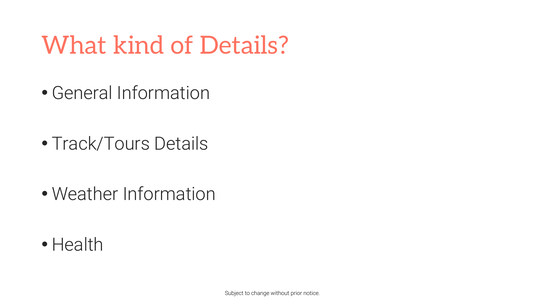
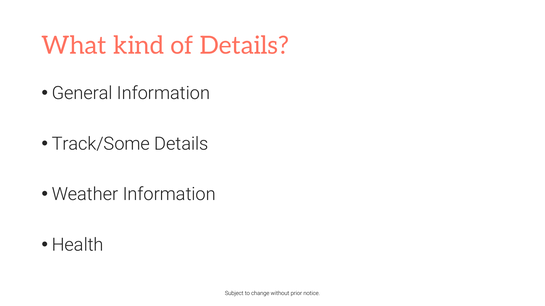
Track/Tours: Track/Tours -> Track/Some
